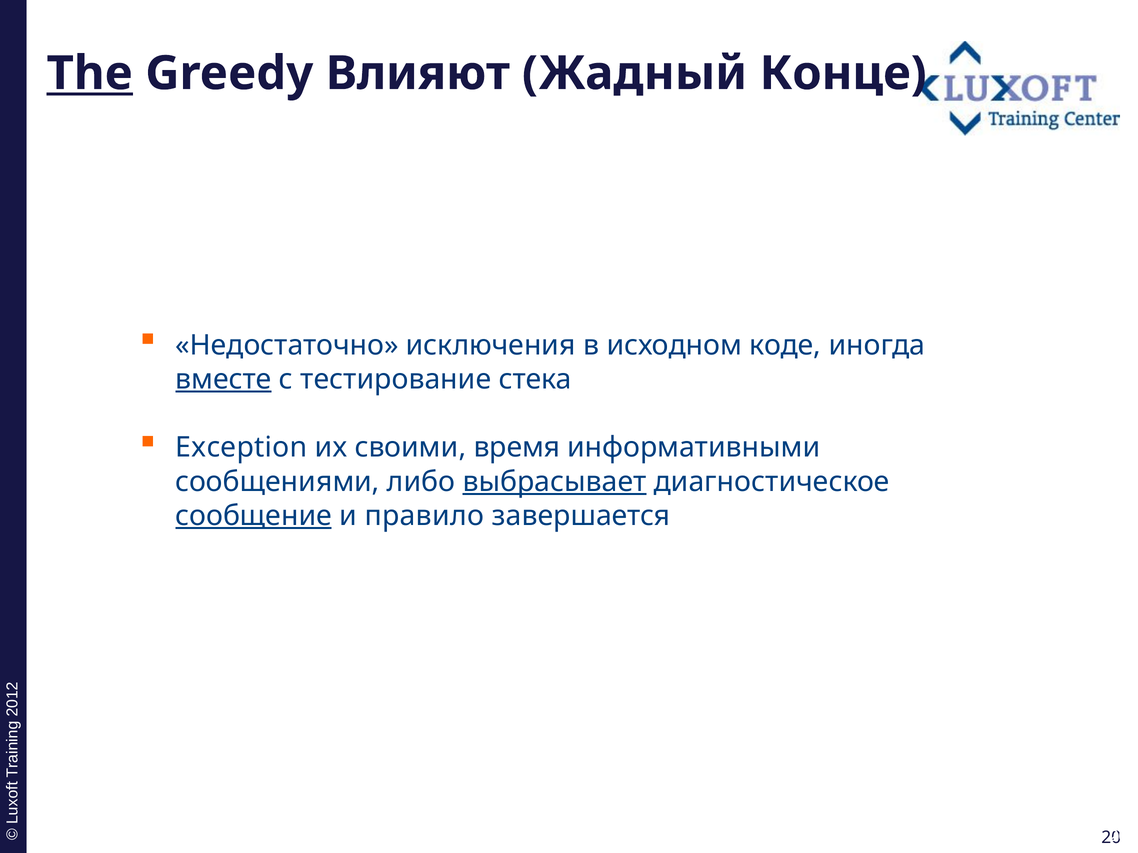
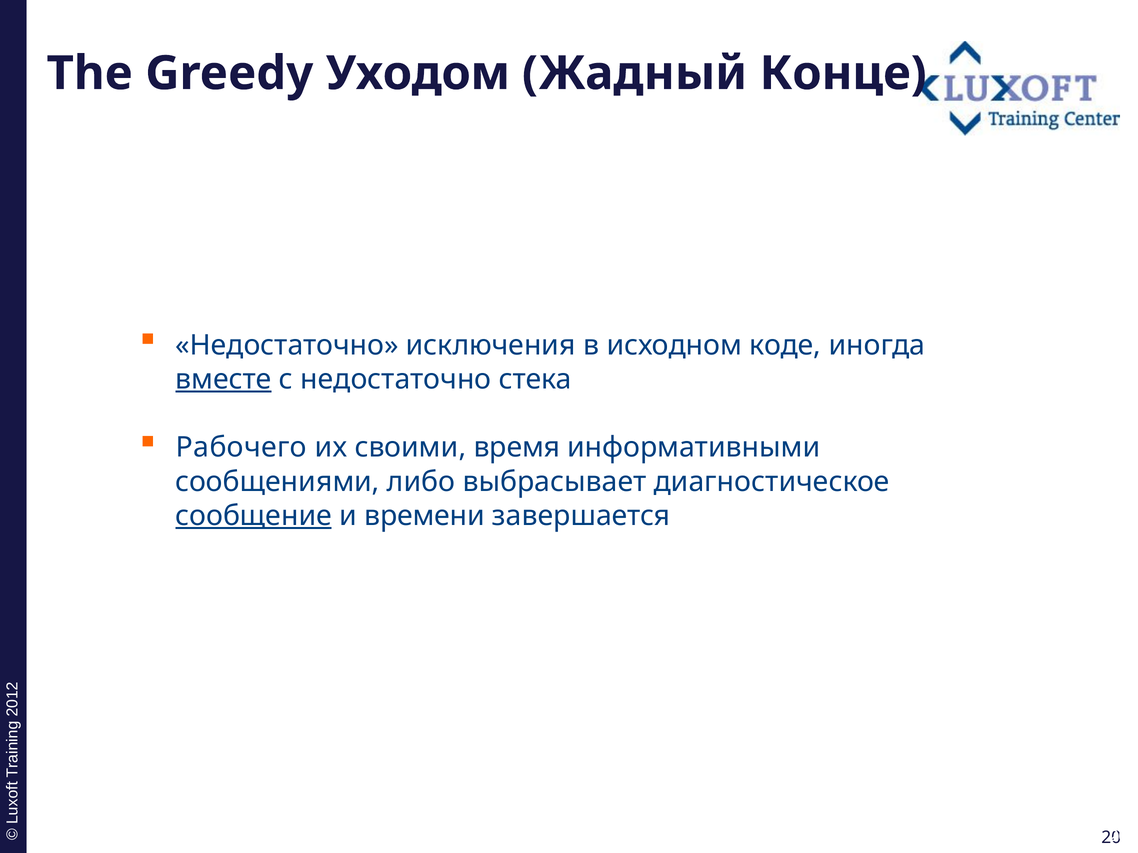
The underline: present -> none
Влияют: Влияют -> Уходом
с тестирование: тестирование -> недостаточно
Exception: Exception -> Рабочего
выбрасывает underline: present -> none
правило: правило -> времени
